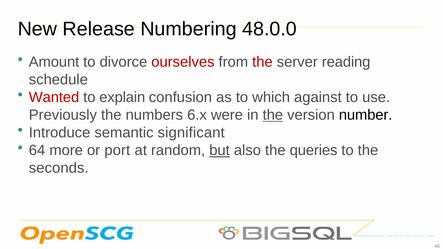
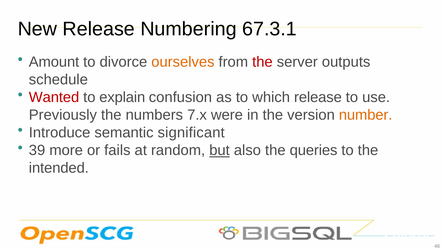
48.0.0: 48.0.0 -> 67.3.1
ourselves colour: red -> orange
reading: reading -> outputs
which against: against -> release
6.x: 6.x -> 7.x
the at (273, 115) underline: present -> none
number colour: black -> orange
64: 64 -> 39
port: port -> fails
seconds: seconds -> intended
